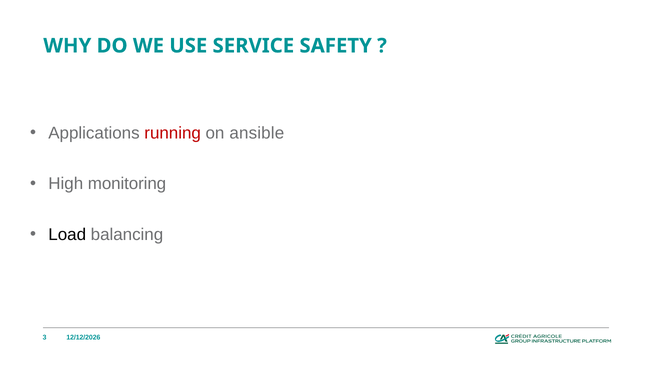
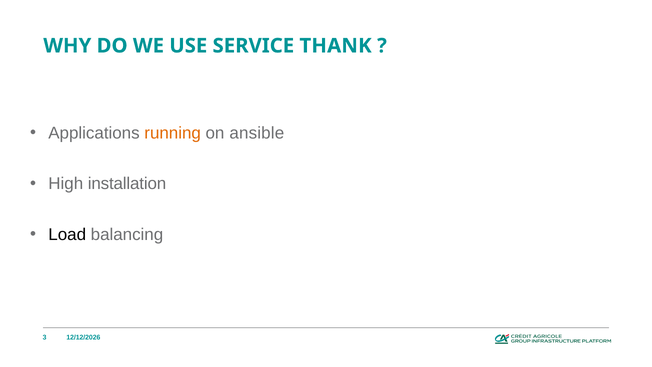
SAFETY: SAFETY -> THANK
running colour: red -> orange
monitoring: monitoring -> installation
